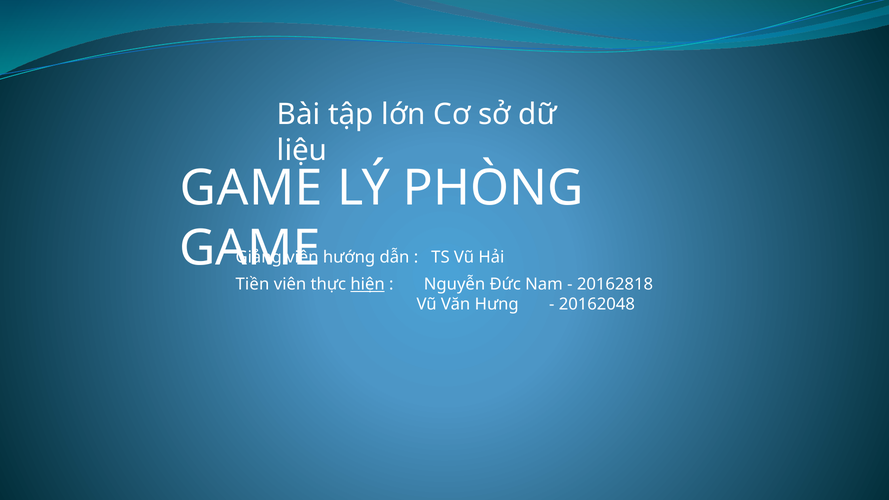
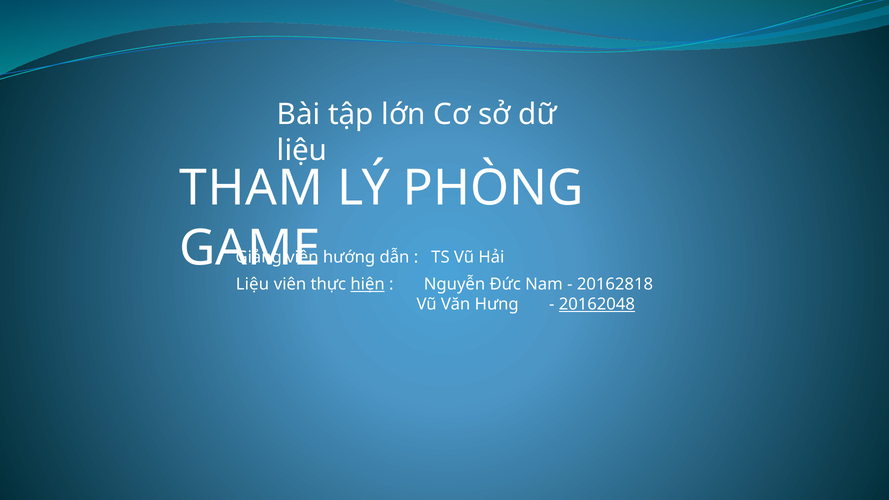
GAME at (251, 189): GAME -> THAM
Tiền at (252, 284): Tiền -> Liệu
20162048 underline: none -> present
